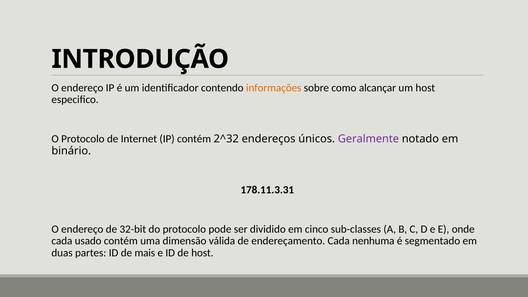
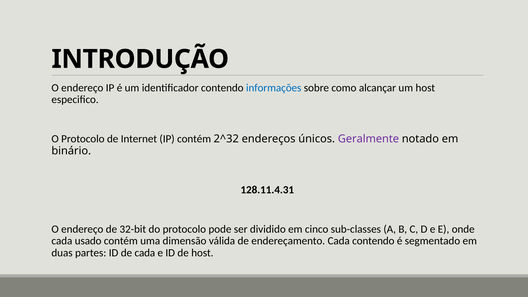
informações colour: orange -> blue
178.11.3.31: 178.11.3.31 -> 128.11.4.31
Cada nenhuma: nenhuma -> contendo
de mais: mais -> cada
